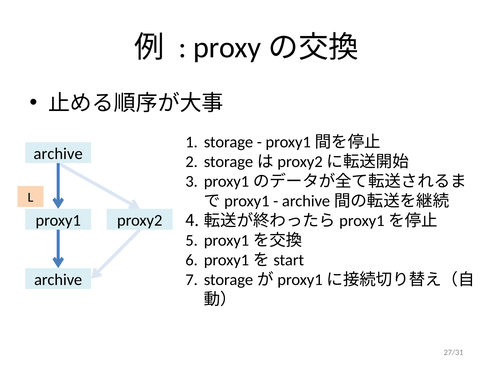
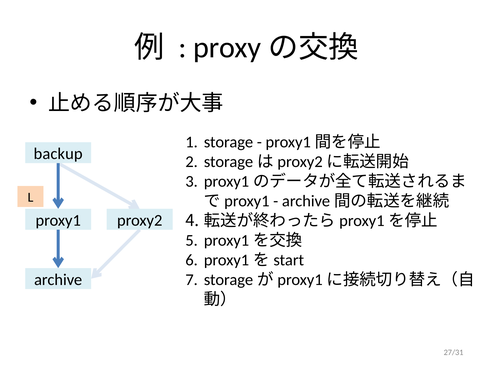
archive at (58, 154): archive -> backup
